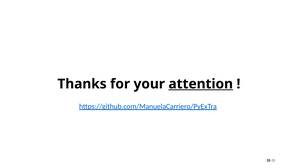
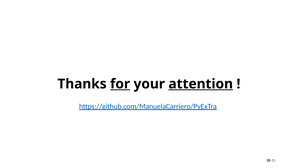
for underline: none -> present
